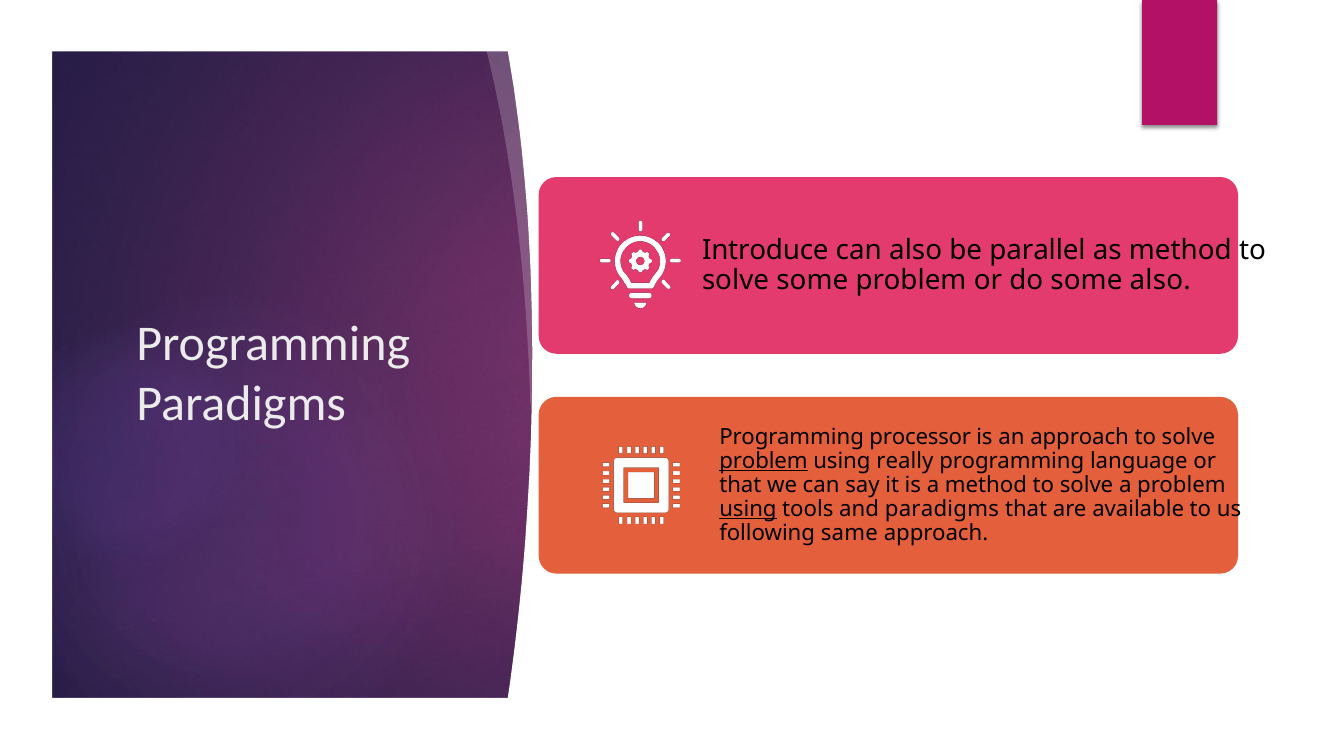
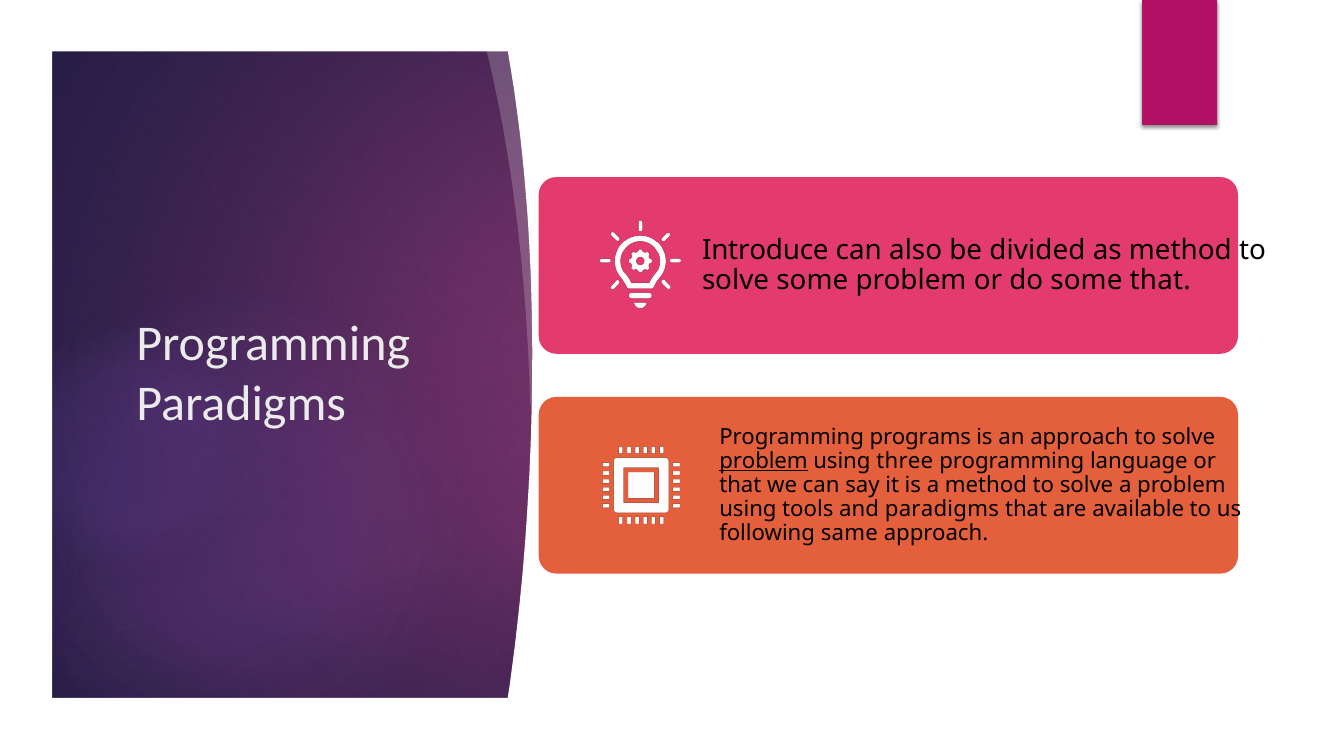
parallel: parallel -> divided
some also: also -> that
processor: processor -> programs
really: really -> three
using at (748, 509) underline: present -> none
